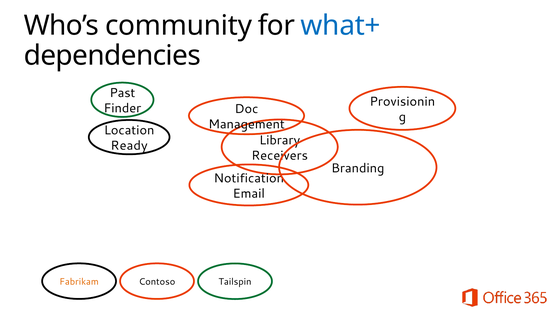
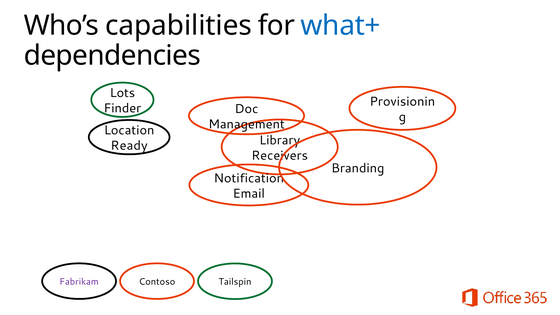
community: community -> capabilities
Past: Past -> Lots
Fabrikam colour: orange -> purple
